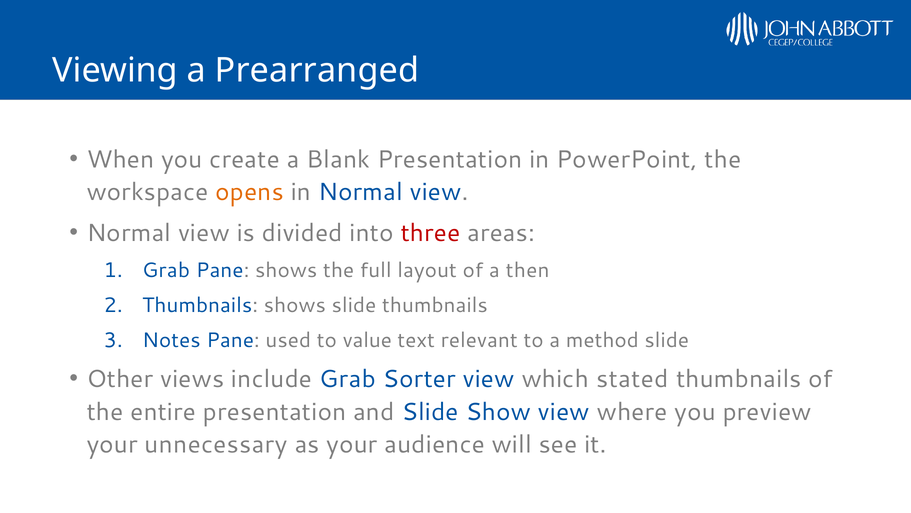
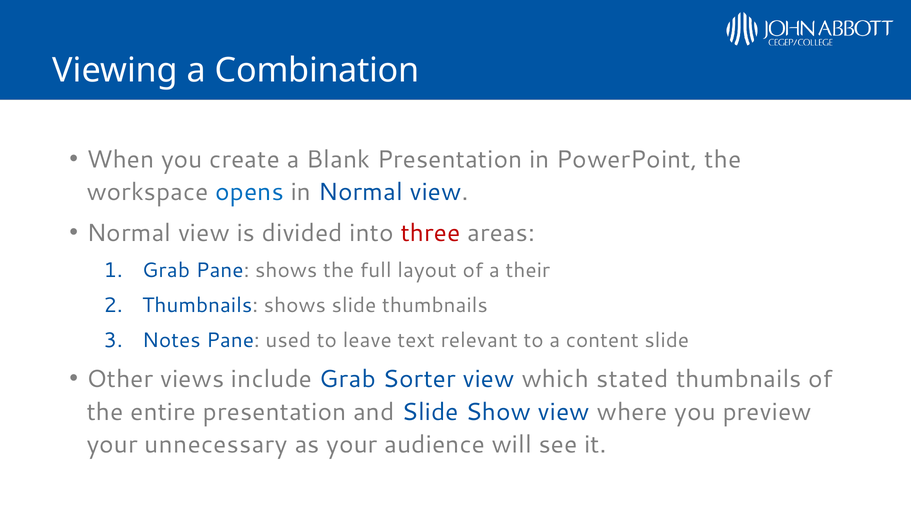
Prearranged: Prearranged -> Combination
opens colour: orange -> blue
then: then -> their
value: value -> leave
method: method -> content
